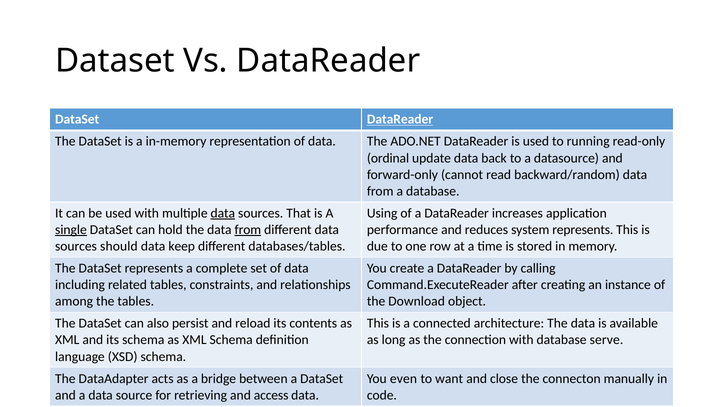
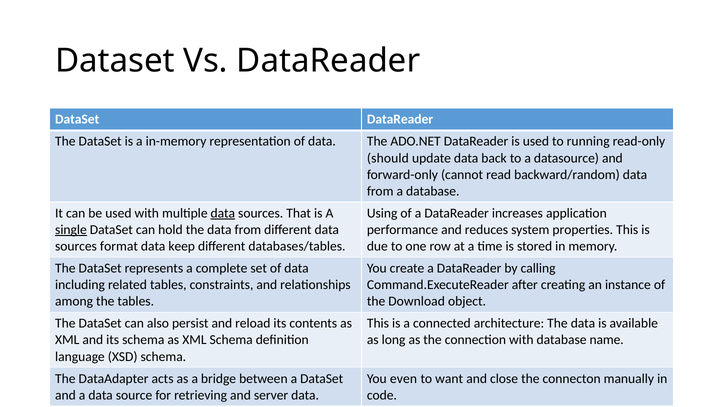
DataReader at (400, 119) underline: present -> none
ordinal: ordinal -> should
from at (248, 230) underline: present -> none
system represents: represents -> properties
should: should -> format
serve: serve -> name
access: access -> server
